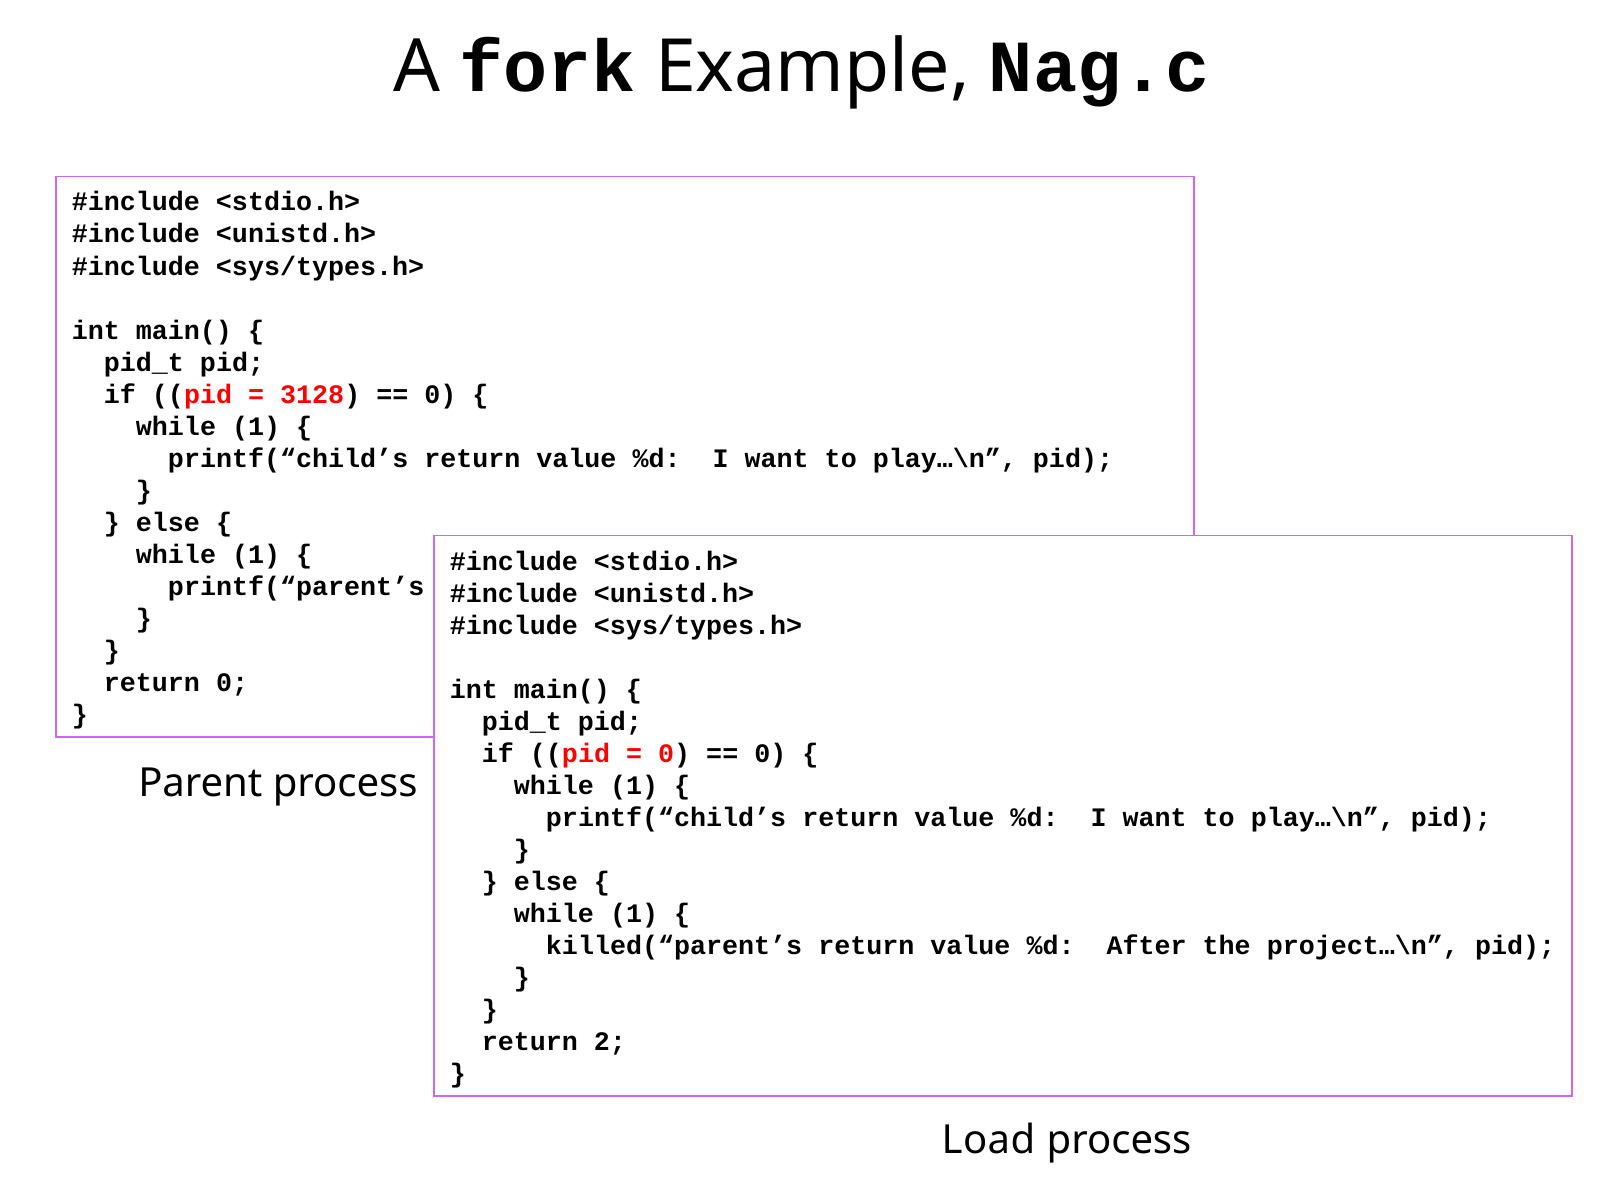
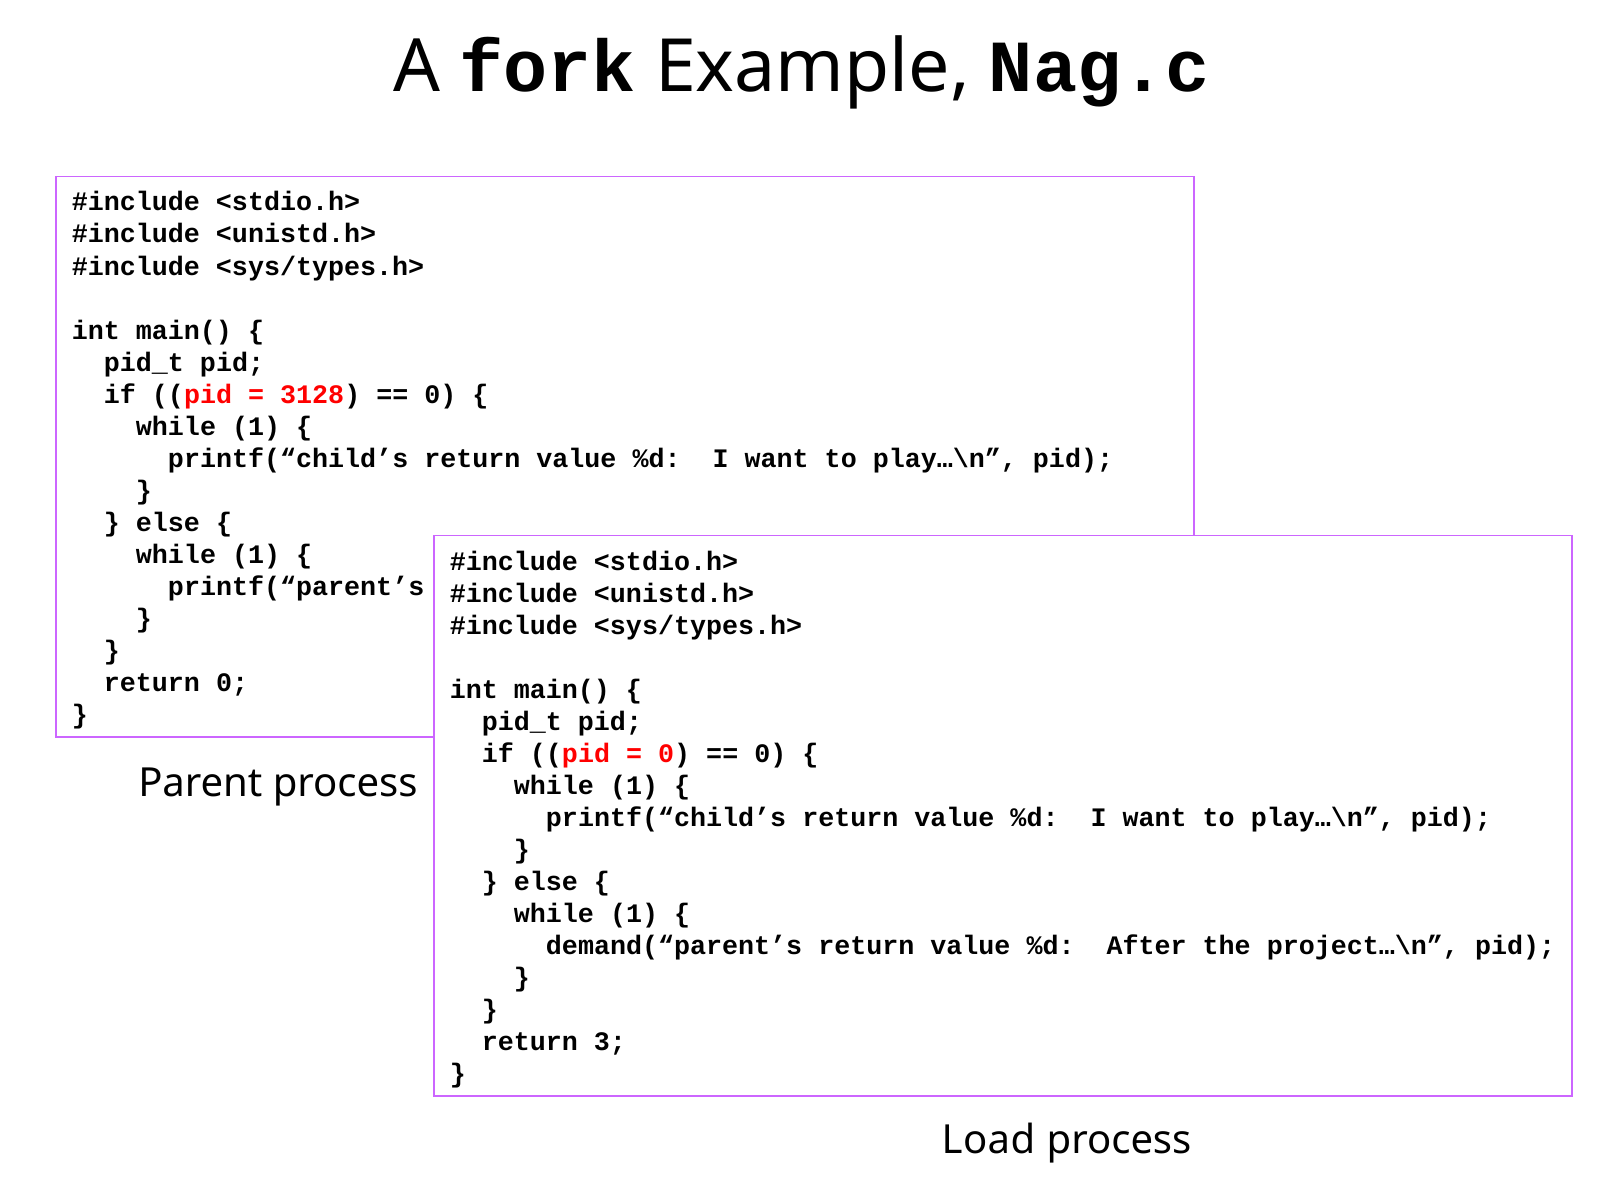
killed(“parent’s: killed(“parent’s -> demand(“parent’s
2: 2 -> 3
